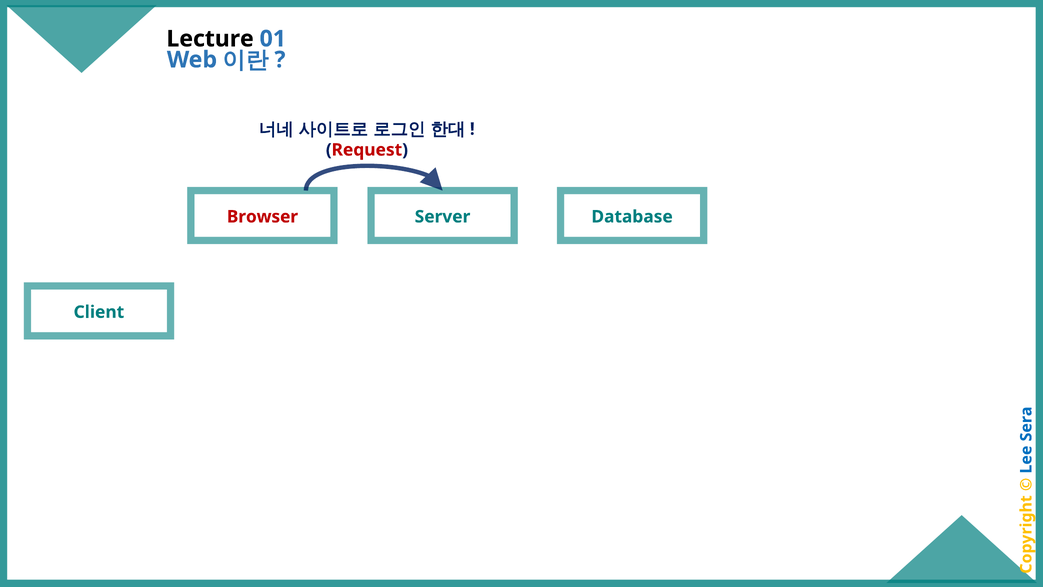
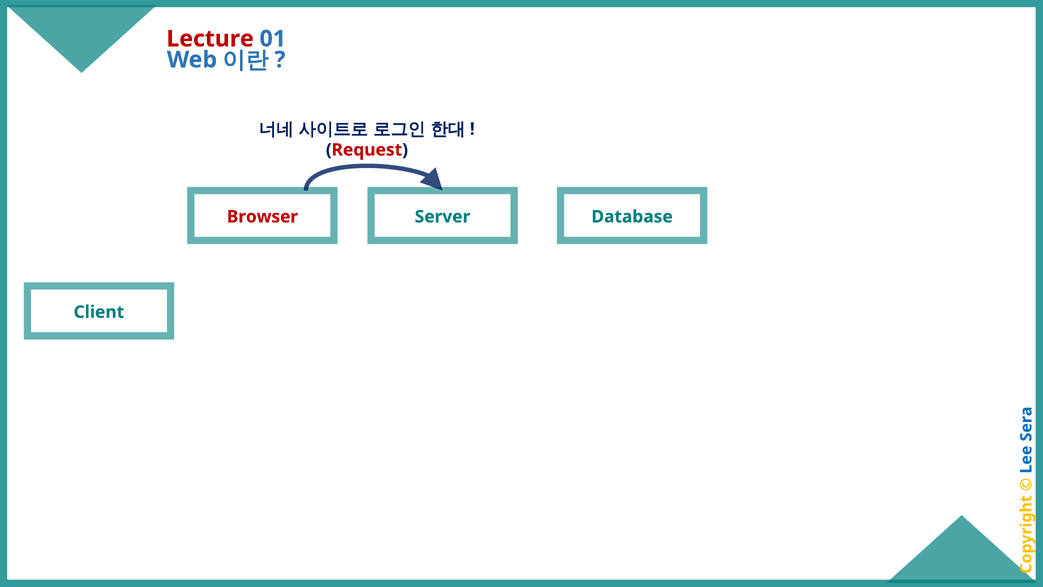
Lecture colour: black -> red
